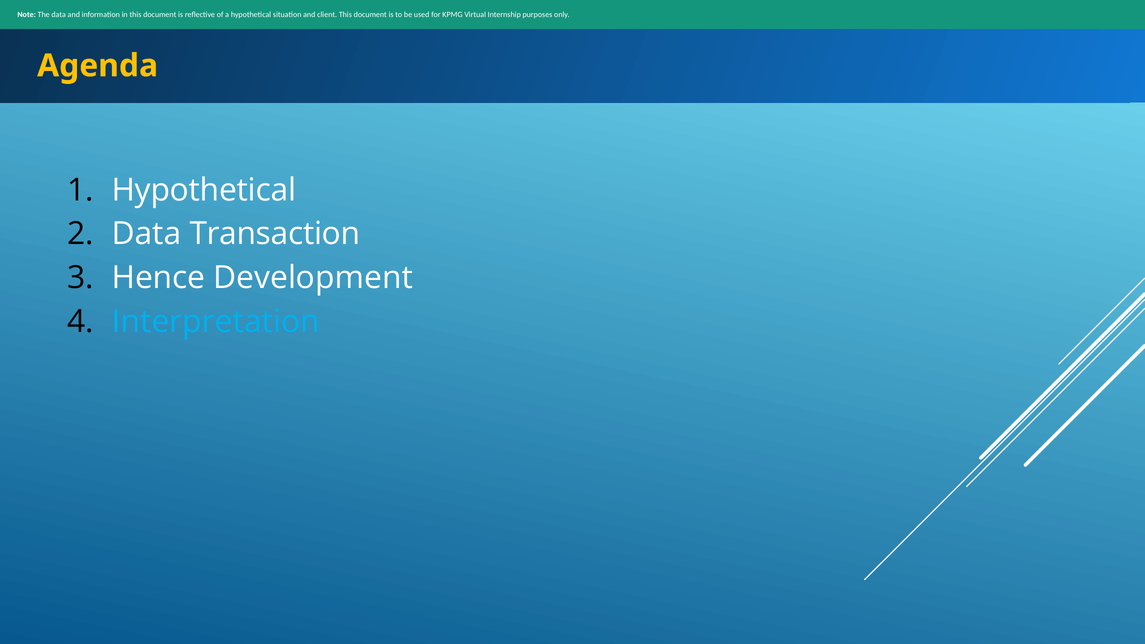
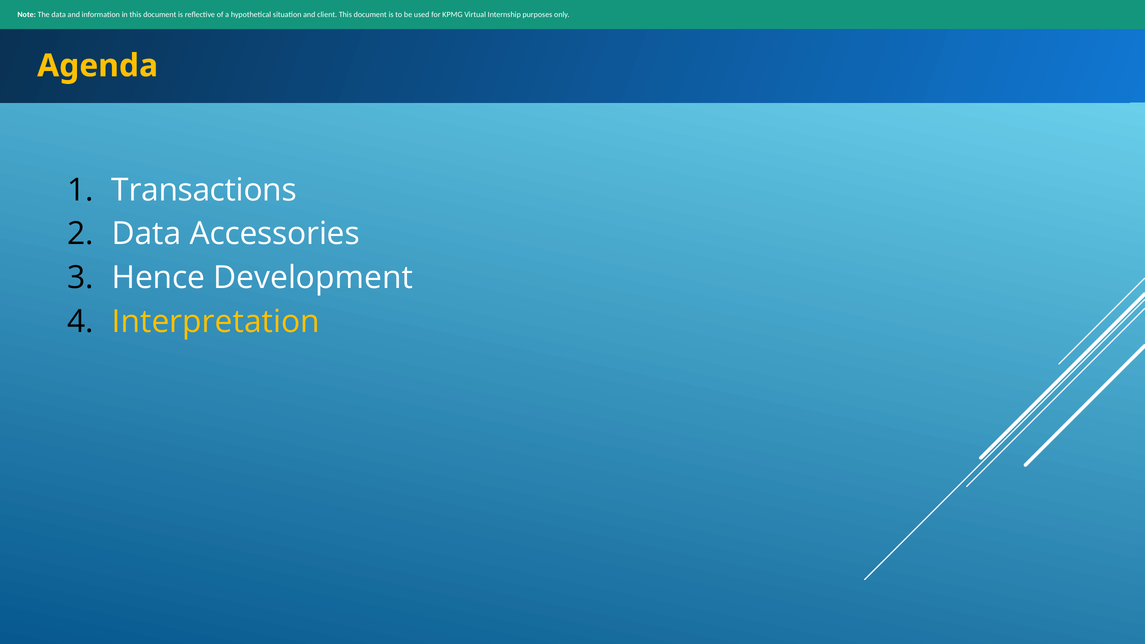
Hypothetical at (204, 190): Hypothetical -> Transactions
Transaction: Transaction -> Accessories
Interpretation colour: light blue -> yellow
